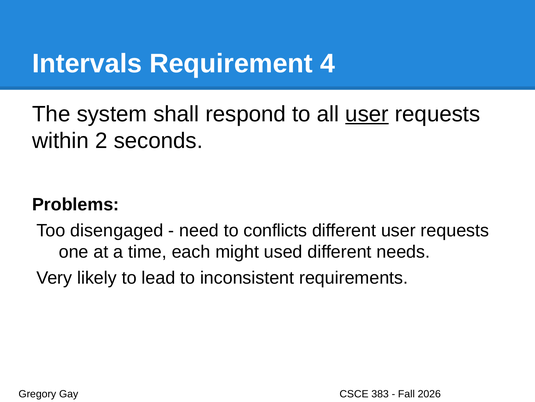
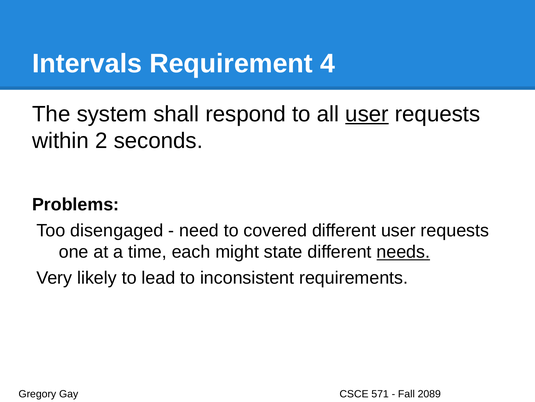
conflicts: conflicts -> covered
used: used -> state
needs underline: none -> present
383: 383 -> 571
2026: 2026 -> 2089
